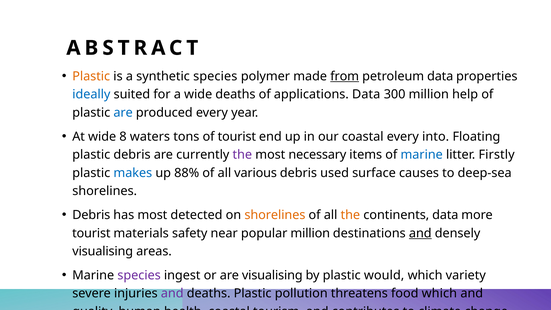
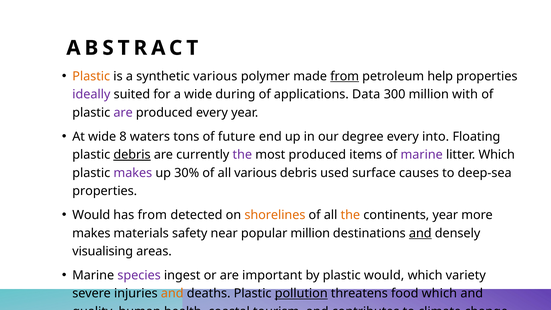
synthetic species: species -> various
petroleum data: data -> help
ideally colour: blue -> purple
wide deaths: deaths -> during
help: help -> with
are at (123, 113) colour: blue -> purple
of tourist: tourist -> future
our coastal: coastal -> degree
debris at (132, 155) underline: none -> present
most necessary: necessary -> produced
marine at (422, 155) colour: blue -> purple
litter Firstly: Firstly -> Which
makes at (133, 173) colour: blue -> purple
88%: 88% -> 30%
shorelines at (105, 191): shorelines -> properties
Debris at (91, 215): Debris -> Would
has most: most -> from
continents data: data -> year
tourist at (91, 233): tourist -> makes
are visualising: visualising -> important
and at (172, 293) colour: purple -> orange
pollution underline: none -> present
